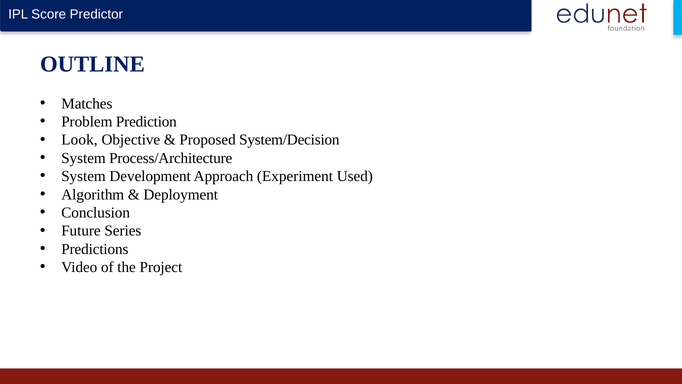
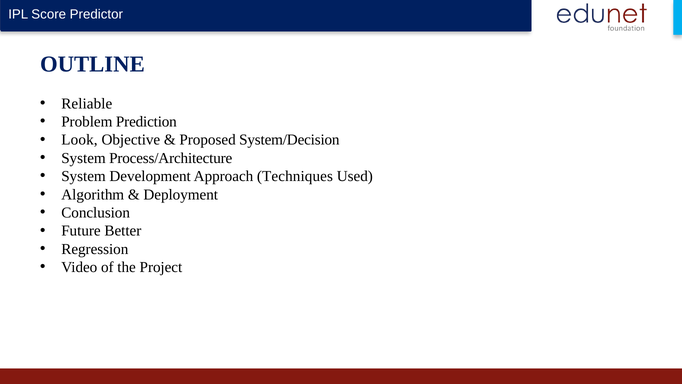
Matches: Matches -> Reliable
Experiment: Experiment -> Techniques
Series: Series -> Better
Predictions: Predictions -> Regression
